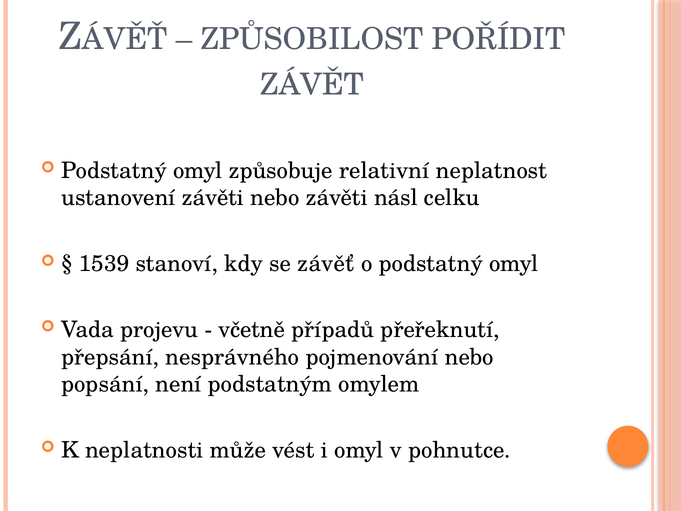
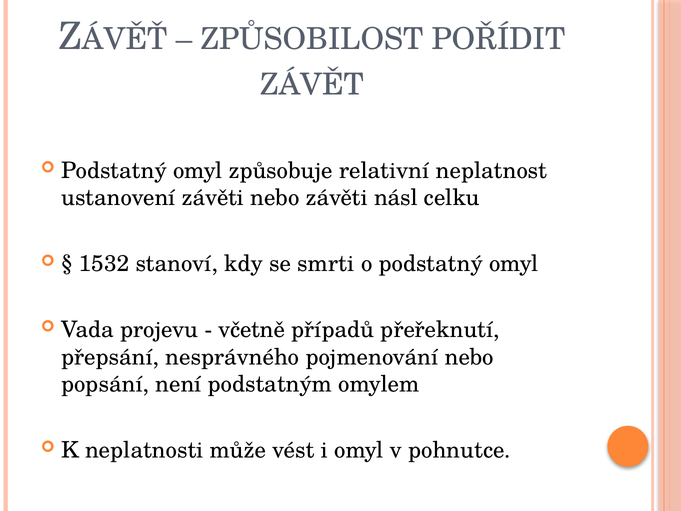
1539: 1539 -> 1532
závěť: závěť -> smrti
